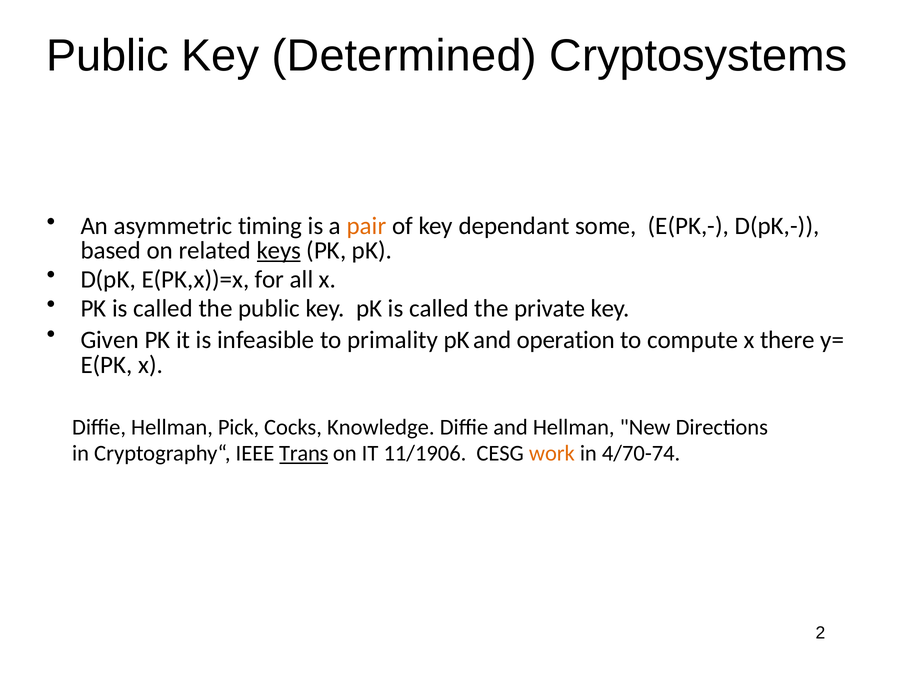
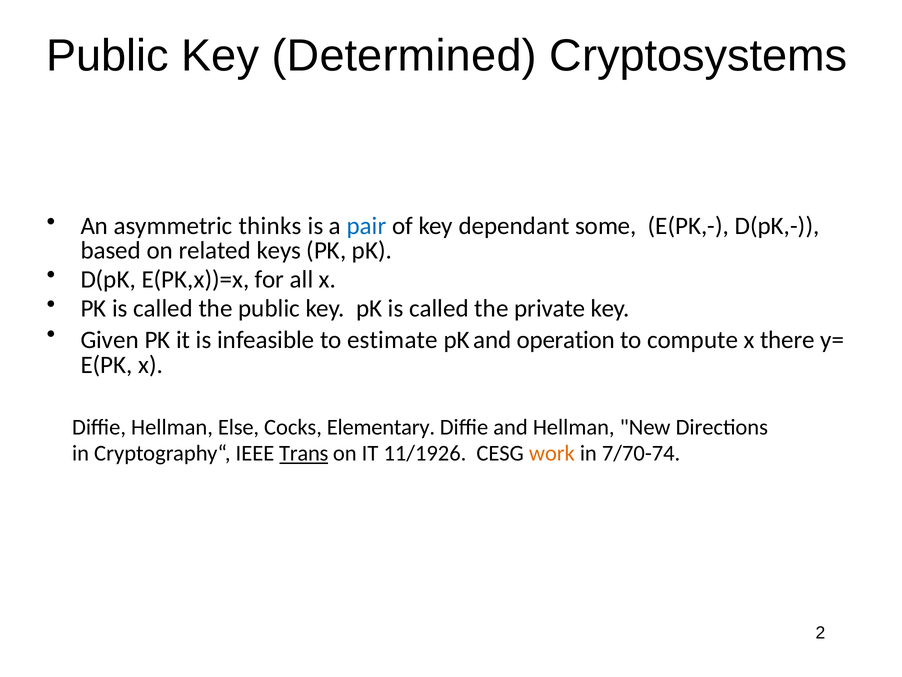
timing: timing -> thinks
pair colour: orange -> blue
keys underline: present -> none
primality: primality -> estimate
Pick: Pick -> Else
Knowledge: Knowledge -> Elementary
11/1906: 11/1906 -> 11/1926
4/70-74: 4/70-74 -> 7/70-74
